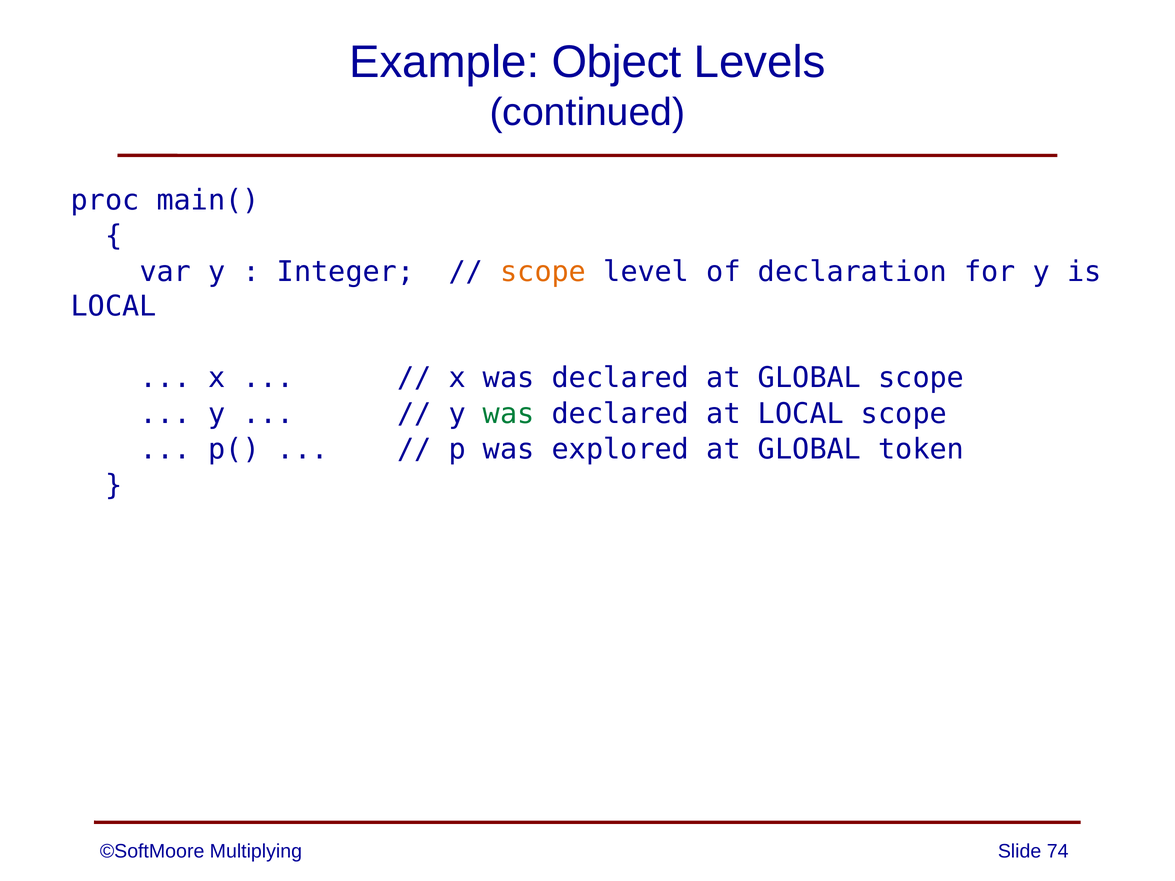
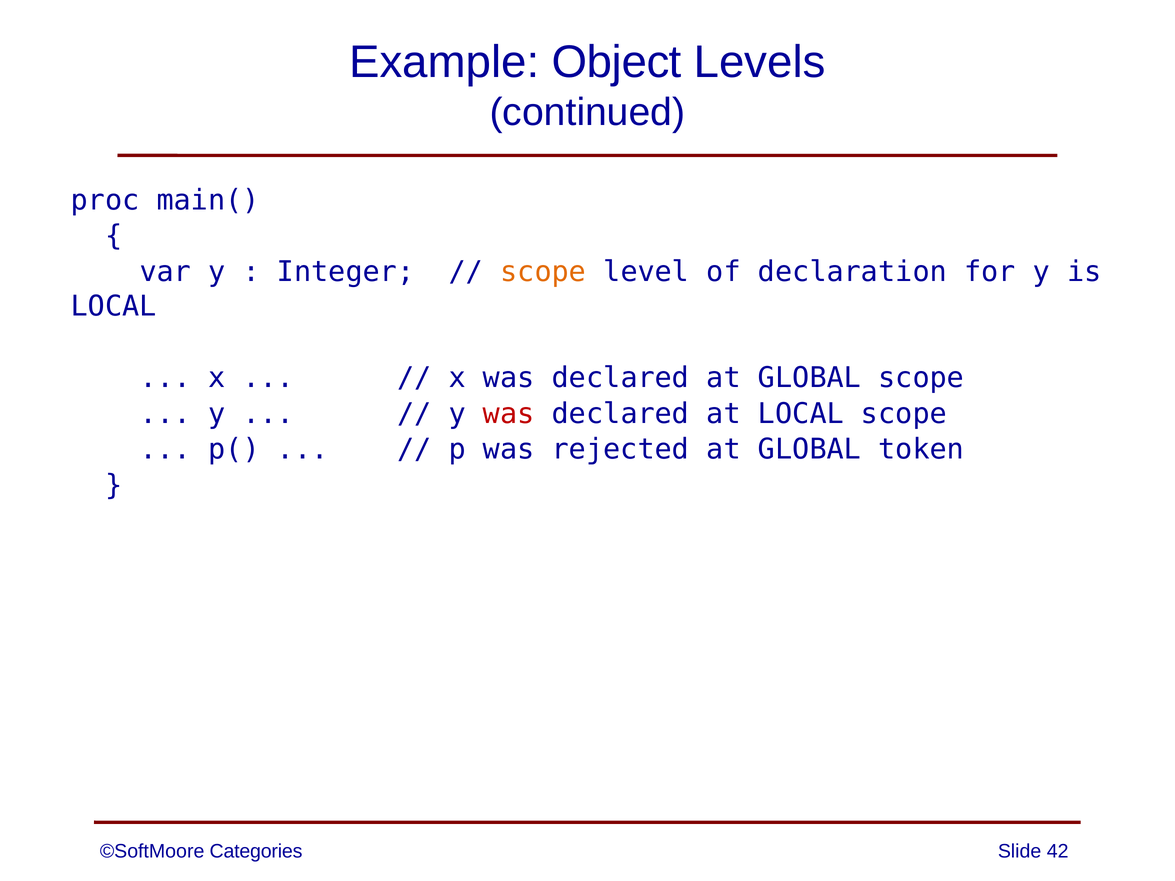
was at (509, 414) colour: green -> red
explored: explored -> rejected
Multiplying: Multiplying -> Categories
74: 74 -> 42
